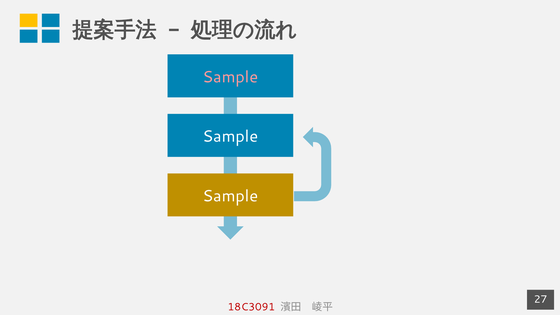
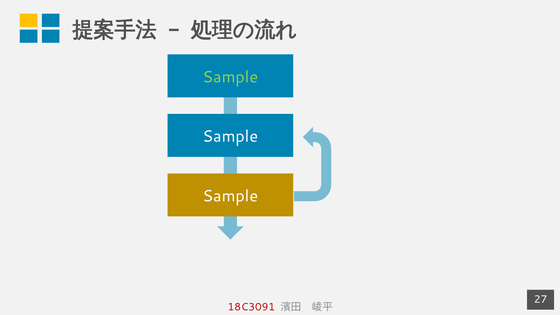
Sample at (230, 77) colour: pink -> light green
